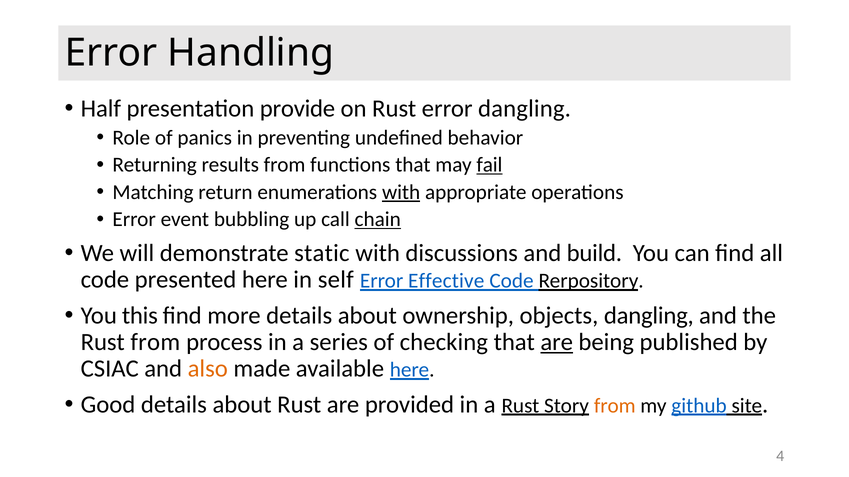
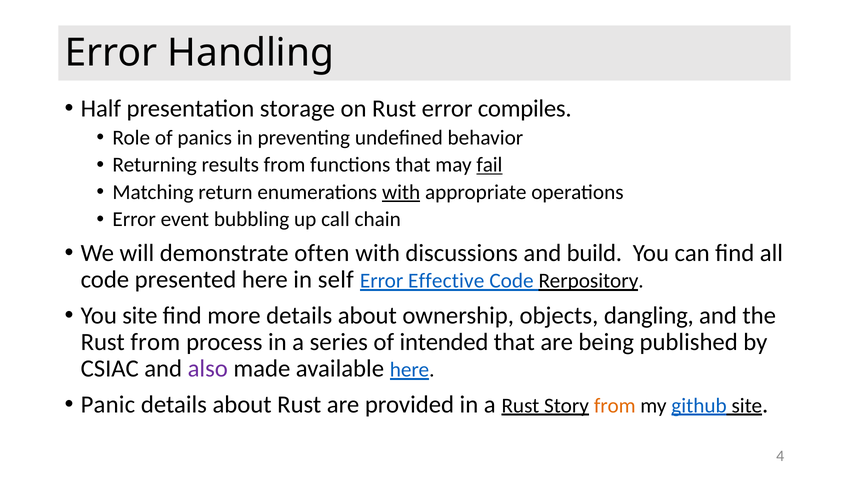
provide: provide -> storage
error dangling: dangling -> compiles
chain underline: present -> none
static: static -> often
You this: this -> site
checking: checking -> intended
are at (557, 342) underline: present -> none
also colour: orange -> purple
Good: Good -> Panic
